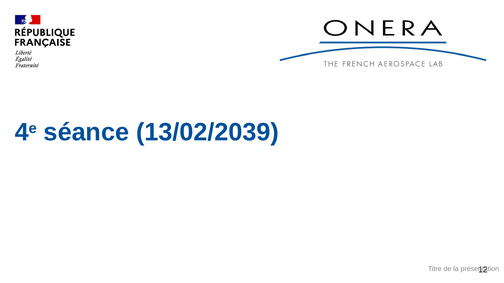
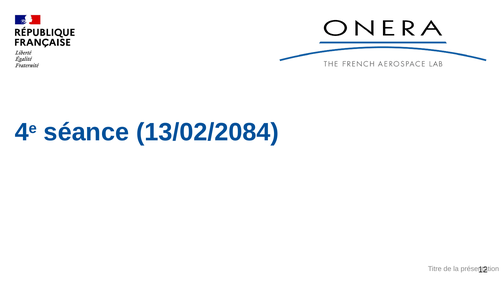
13/02/2039: 13/02/2039 -> 13/02/2084
